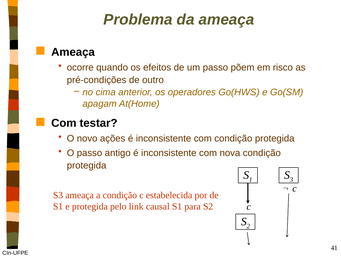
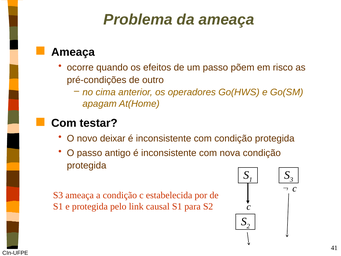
ações: ações -> deixar
